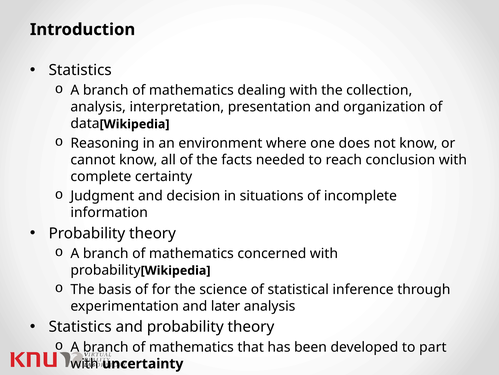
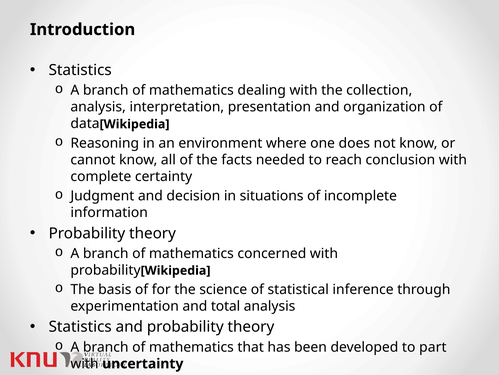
later: later -> total
